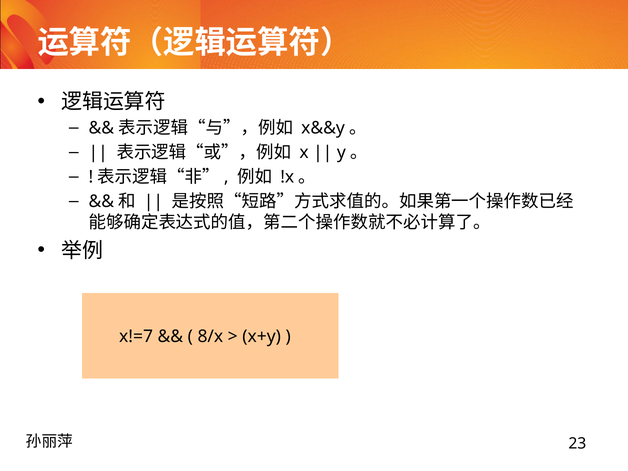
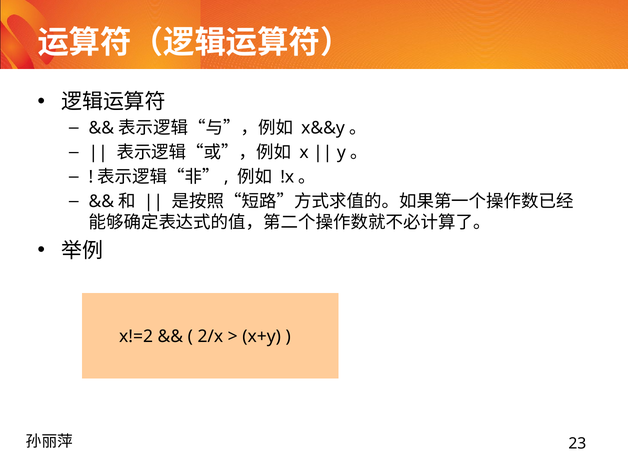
x!=7: x!=7 -> x!=2
8/x: 8/x -> 2/x
